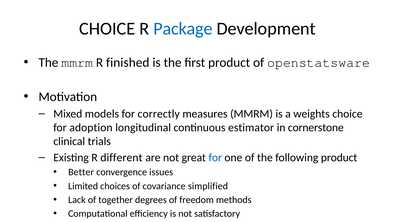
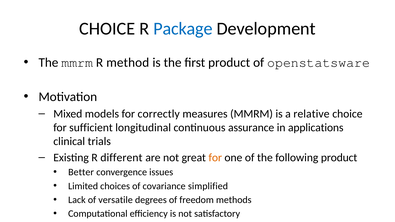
finished: finished -> method
weights: weights -> relative
adoption: adoption -> sufficient
estimator: estimator -> assurance
cornerstone: cornerstone -> applications
for at (215, 158) colour: blue -> orange
together: together -> versatile
